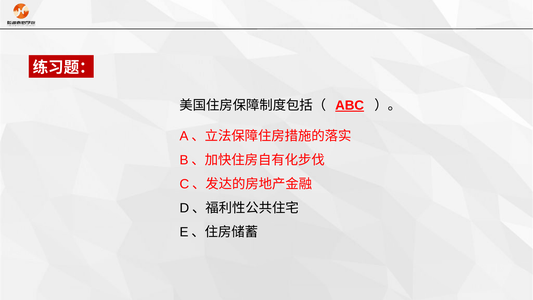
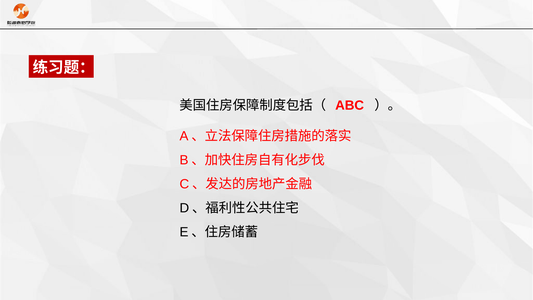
ABC underline: present -> none
